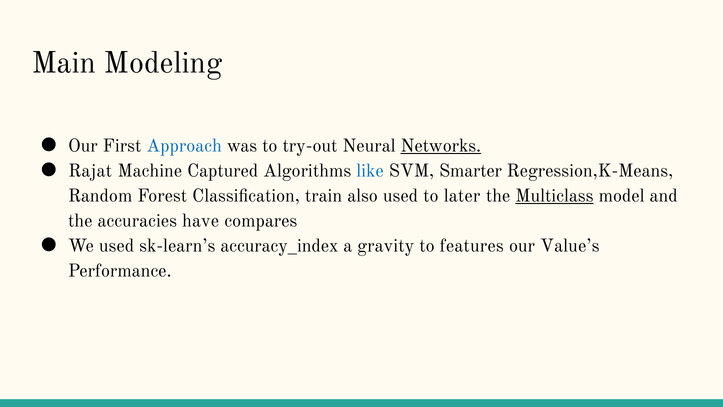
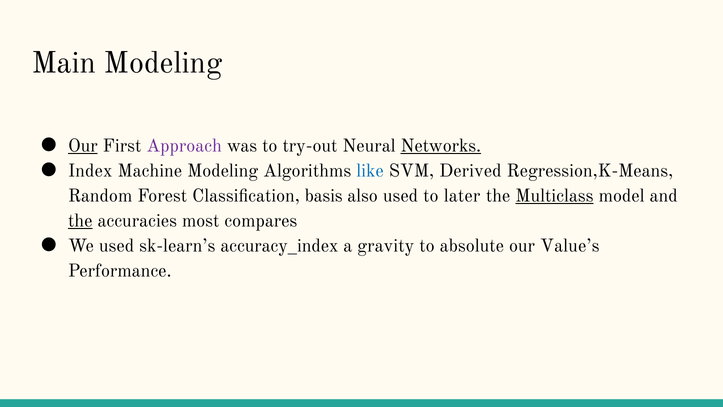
Our at (83, 146) underline: none -> present
Approach colour: blue -> purple
Rajat: Rajat -> Index
Machine Captured: Captured -> Modeling
Smarter: Smarter -> Derived
train: train -> basis
the at (80, 220) underline: none -> present
have: have -> most
features: features -> absolute
